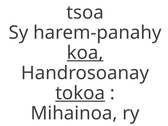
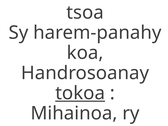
koa underline: present -> none
